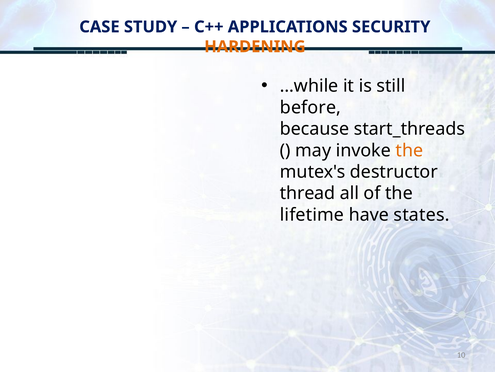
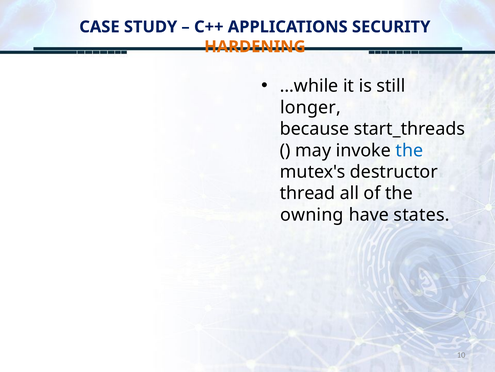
before: before -> longer
the at (409, 150) colour: orange -> blue
lifetime: lifetime -> owning
